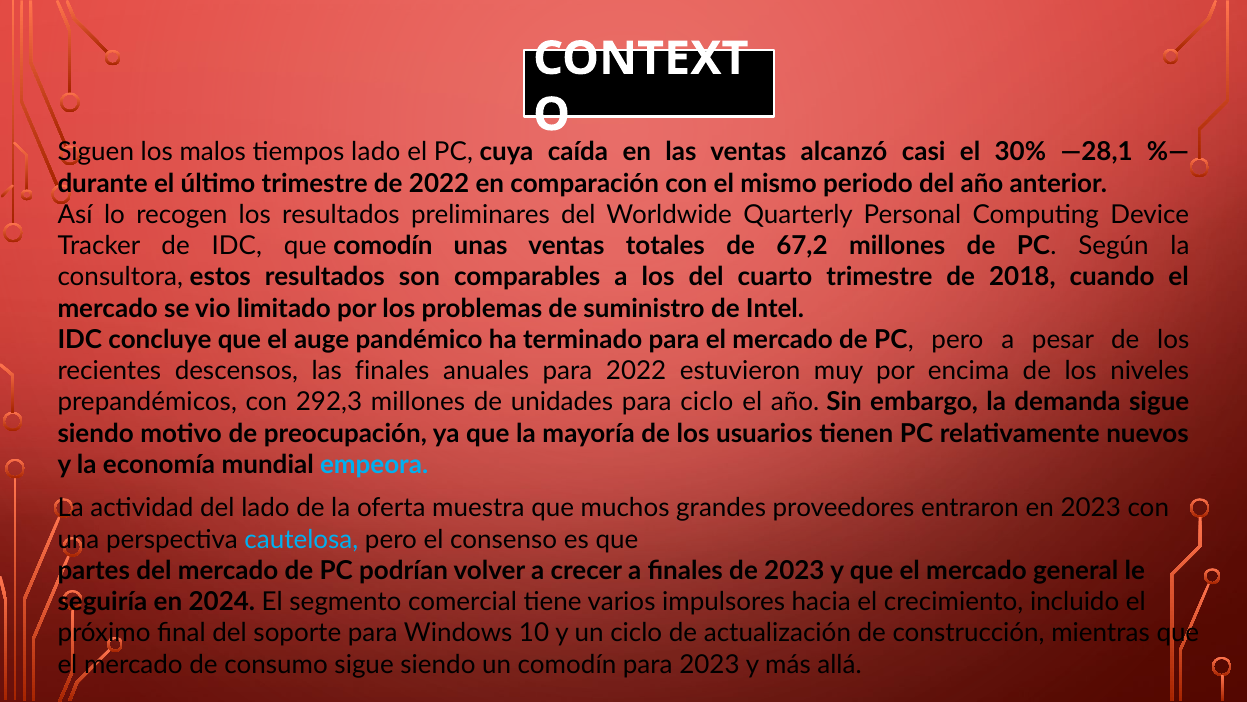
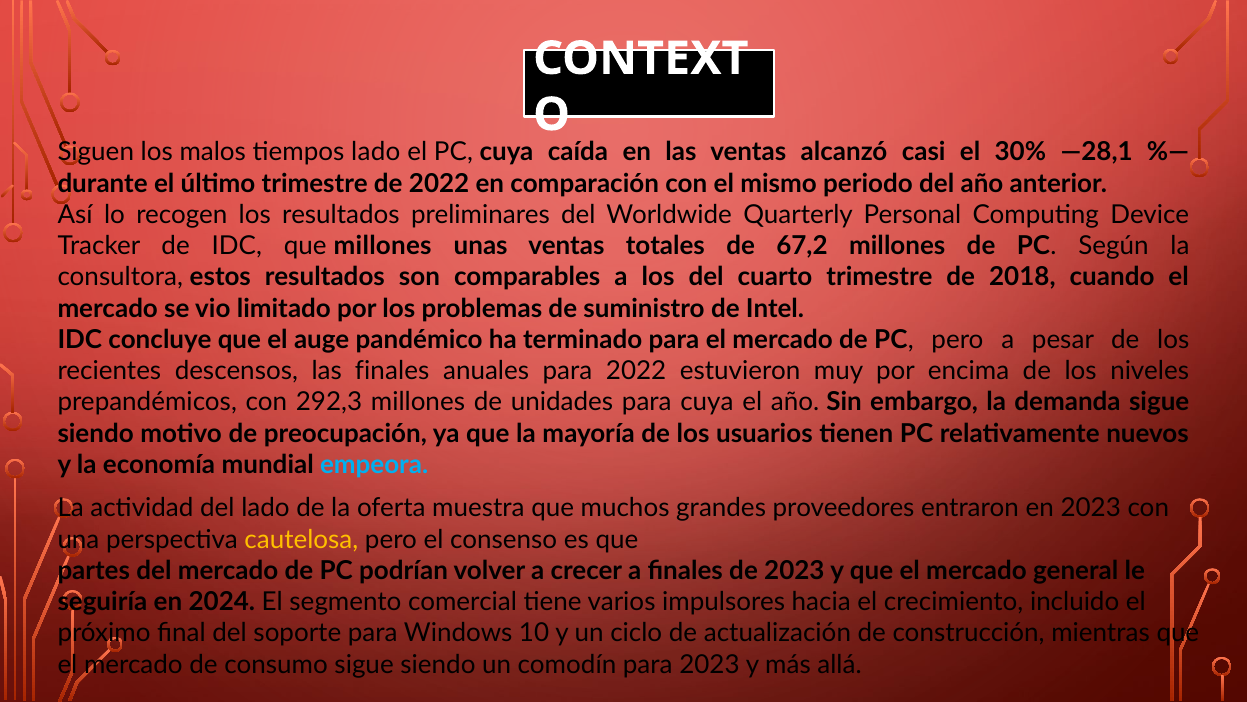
que comodín: comodín -> millones
para ciclo: ciclo -> cuya
cautelosa colour: light blue -> yellow
